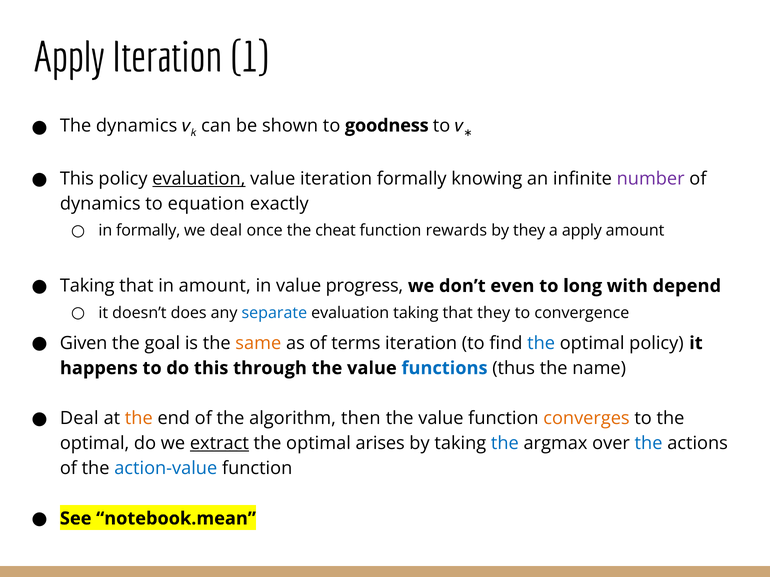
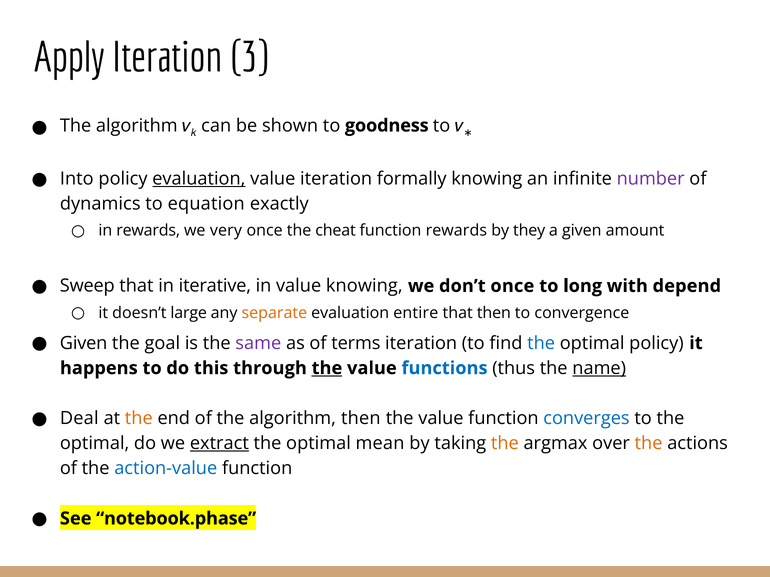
1: 1 -> 3
dynamics at (137, 126): dynamics -> algorithm
This at (77, 179): This -> Into
in formally: formally -> rewards
we deal: deal -> very
a apply: apply -> given
Taking at (87, 286): Taking -> Sweep
in amount: amount -> iterative
value progress: progress -> knowing
don’t even: even -> once
does: does -> large
separate colour: blue -> orange
evaluation taking: taking -> entire
that they: they -> then
same colour: orange -> purple
the at (327, 368) underline: none -> present
name underline: none -> present
converges colour: orange -> blue
arises: arises -> mean
the at (505, 444) colour: blue -> orange
the at (649, 444) colour: blue -> orange
notebook.mean: notebook.mean -> notebook.phase
